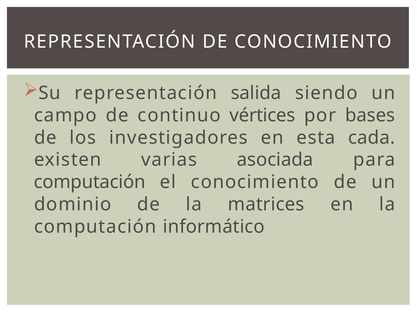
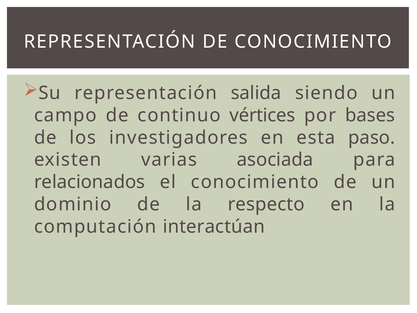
cada: cada -> paso
computación at (90, 182): computación -> relacionados
matrices: matrices -> respecto
informático: informático -> interactúan
